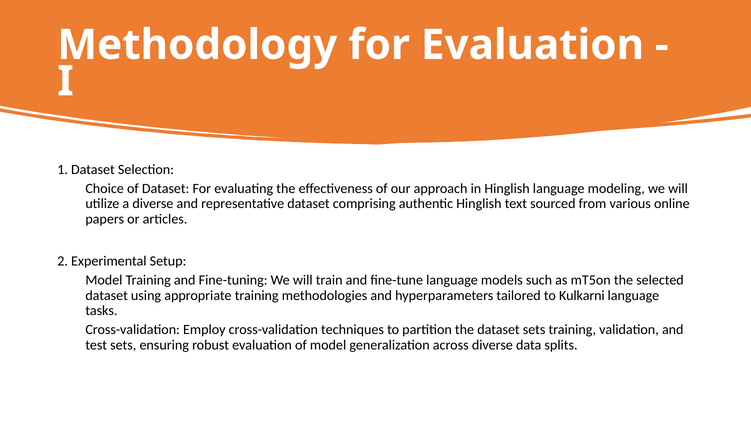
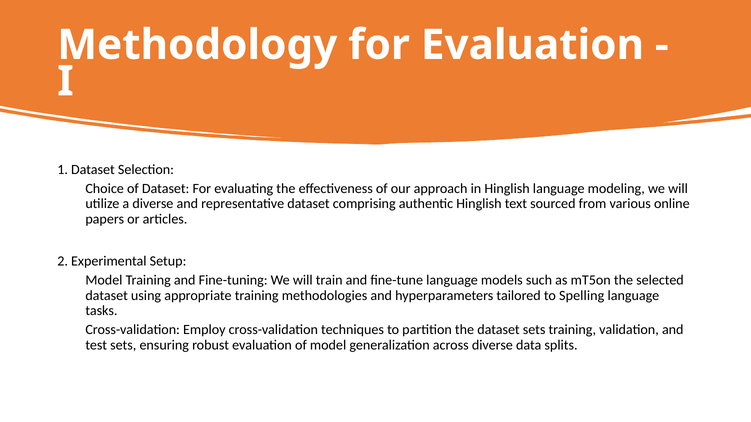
Kulkarni: Kulkarni -> Spelling
